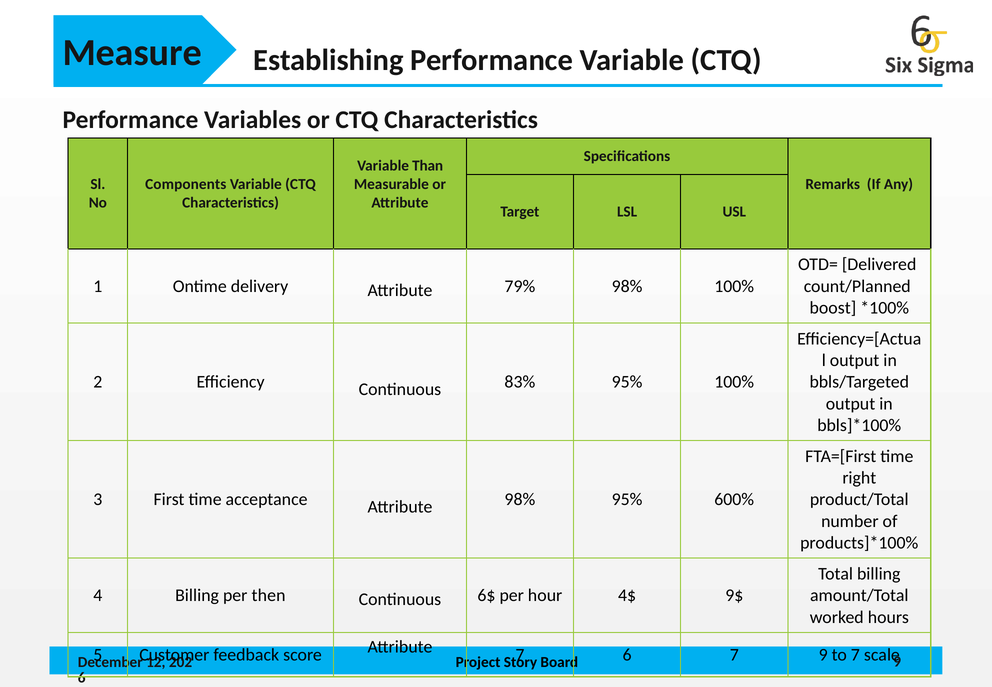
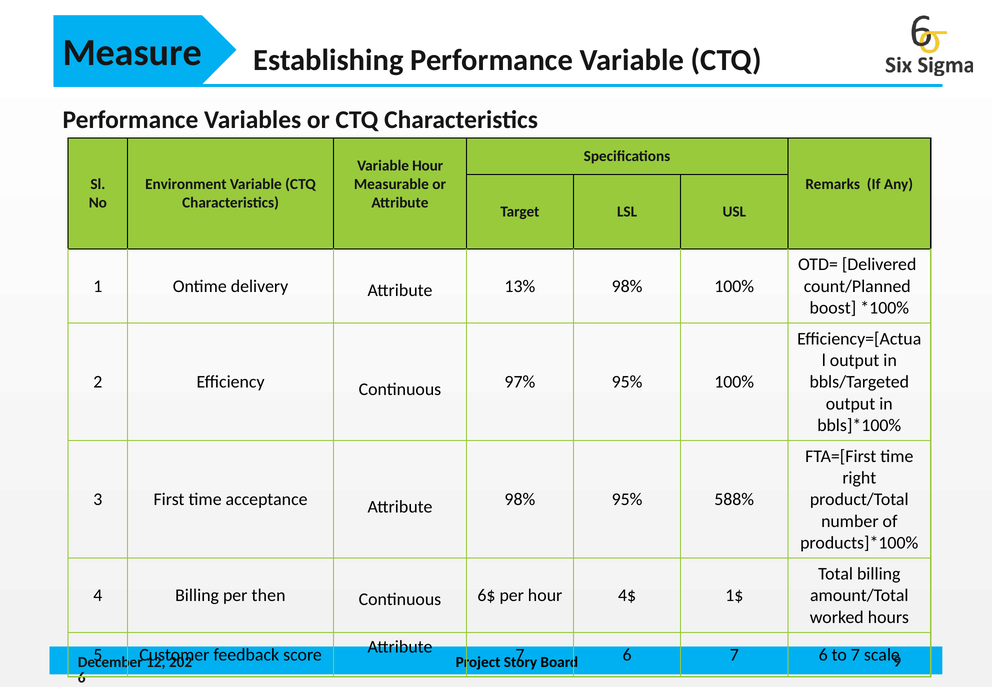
Variable Than: Than -> Hour
Components: Components -> Environment
79%: 79% -> 13%
83%: 83% -> 97%
600%: 600% -> 588%
9$: 9$ -> 1$
6 7 9: 9 -> 6
